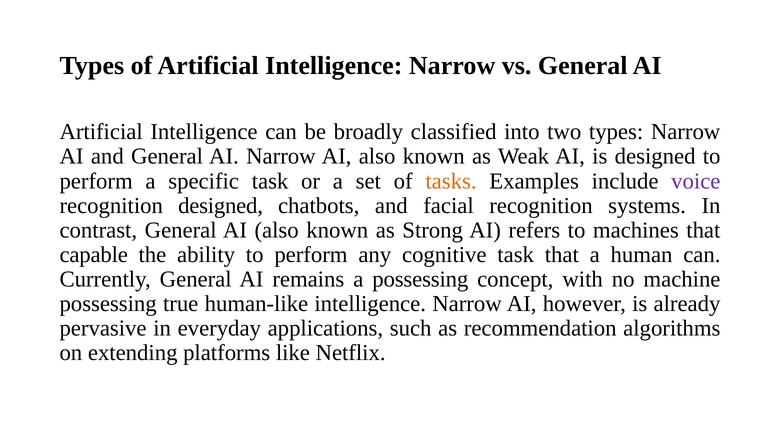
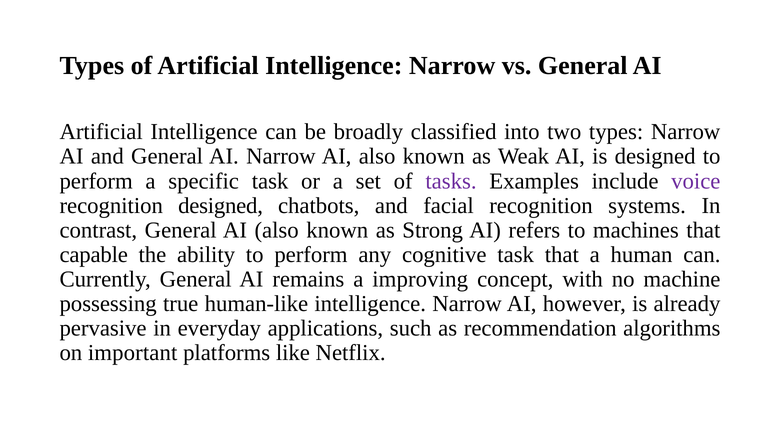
tasks colour: orange -> purple
a possessing: possessing -> improving
extending: extending -> important
